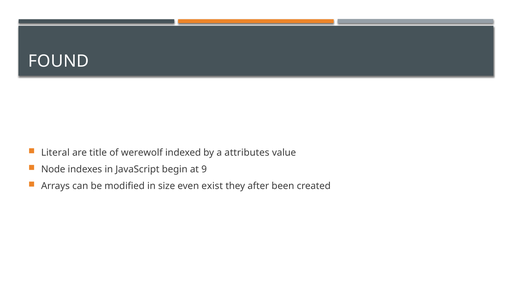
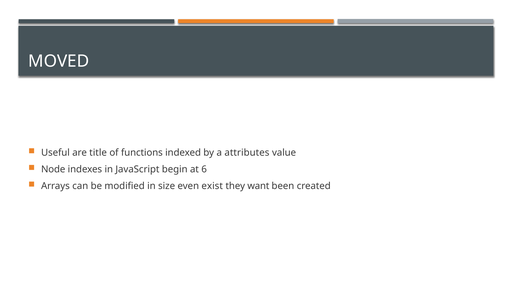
FOUND: FOUND -> MOVED
Literal: Literal -> Useful
werewolf: werewolf -> functions
9: 9 -> 6
after: after -> want
